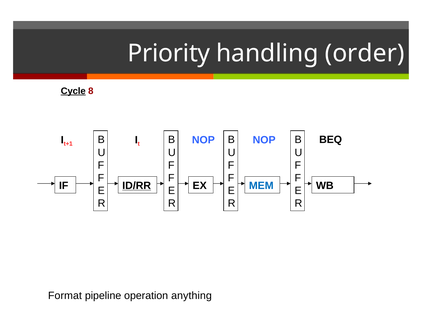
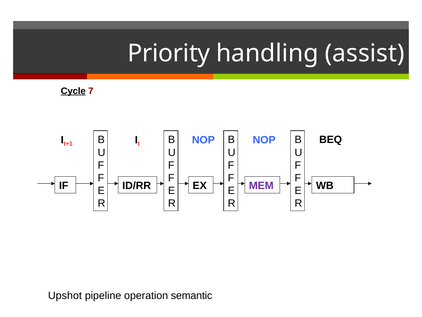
order: order -> assist
8: 8 -> 7
ID/RR underline: present -> none
MEM colour: blue -> purple
Format: Format -> Upshot
anything: anything -> semantic
